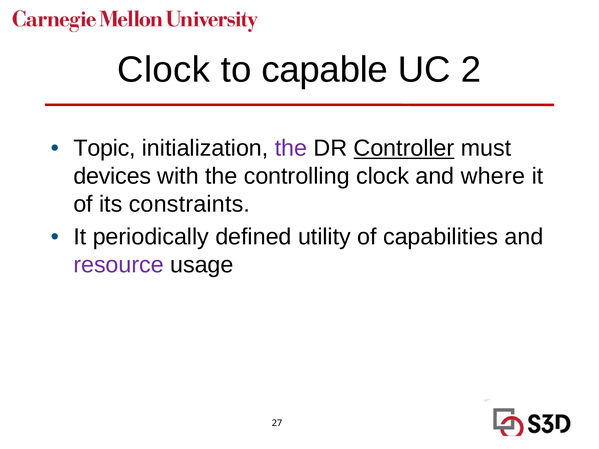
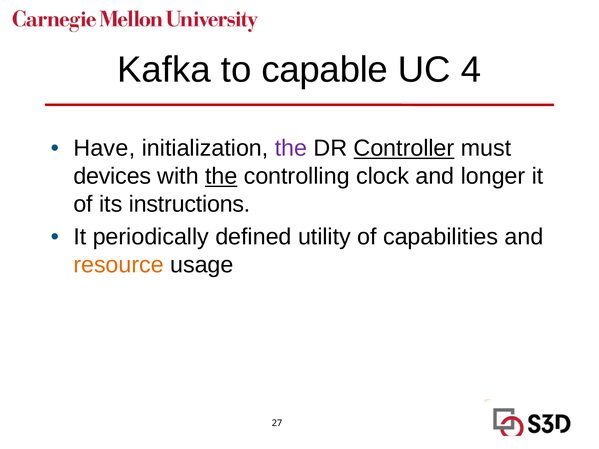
Clock at (164, 70): Clock -> Kafka
2: 2 -> 4
Topic: Topic -> Have
the at (221, 176) underline: none -> present
where: where -> longer
constraints: constraints -> instructions
resource colour: purple -> orange
